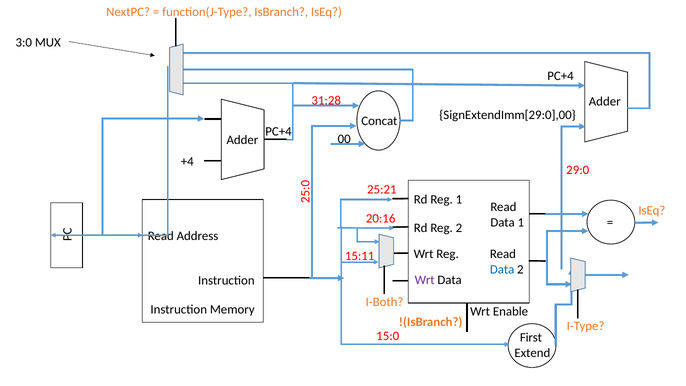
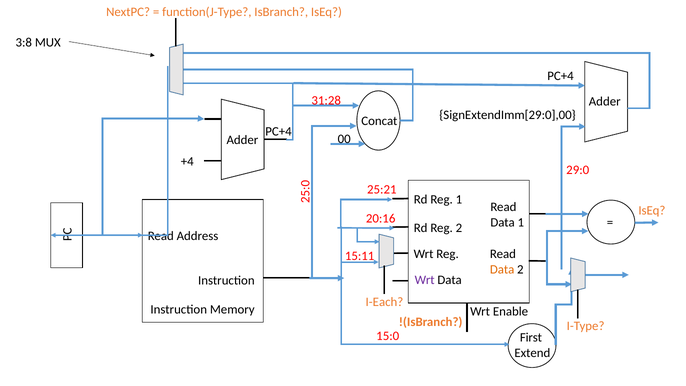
3:0: 3:0 -> 3:8
Data at (502, 269) colour: blue -> orange
I-Both: I-Both -> I-Each
